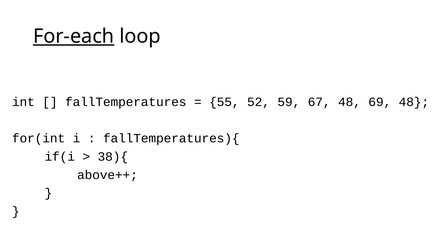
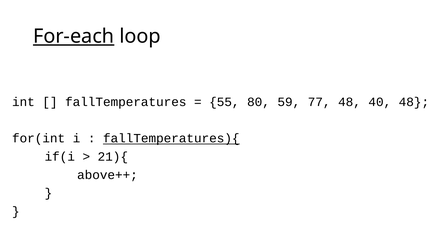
52: 52 -> 80
67: 67 -> 77
69: 69 -> 40
fallTemperatures){ underline: none -> present
38){: 38){ -> 21){
